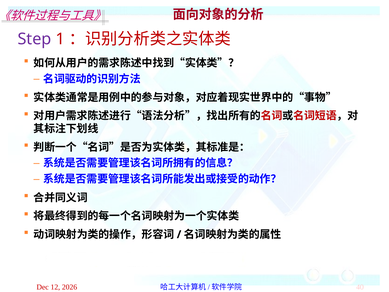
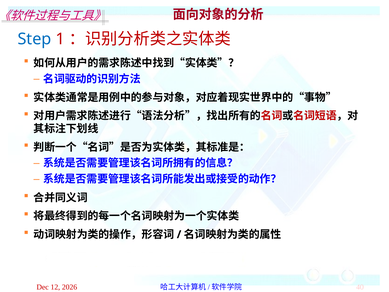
Step colour: purple -> blue
